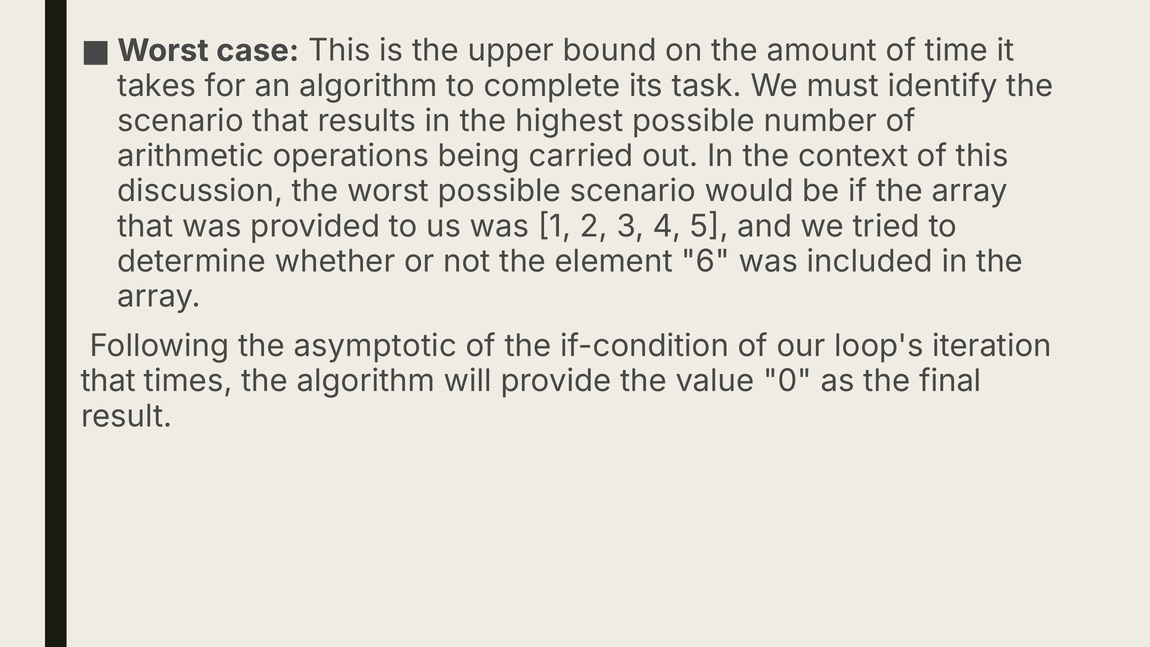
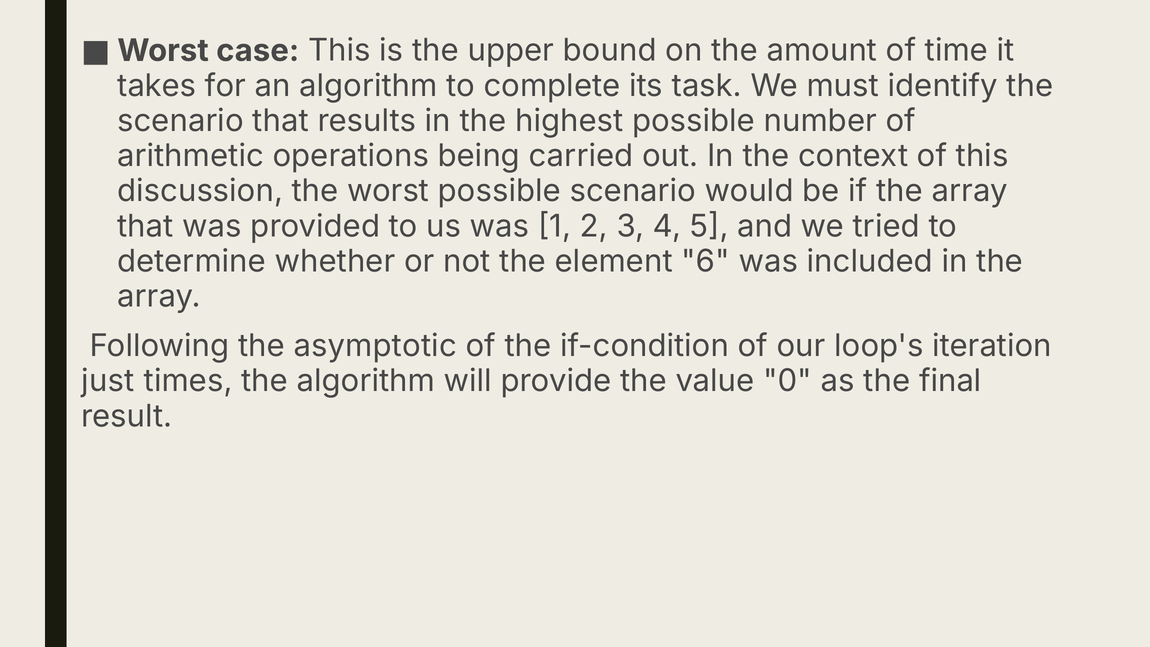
that at (108, 381): that -> just
